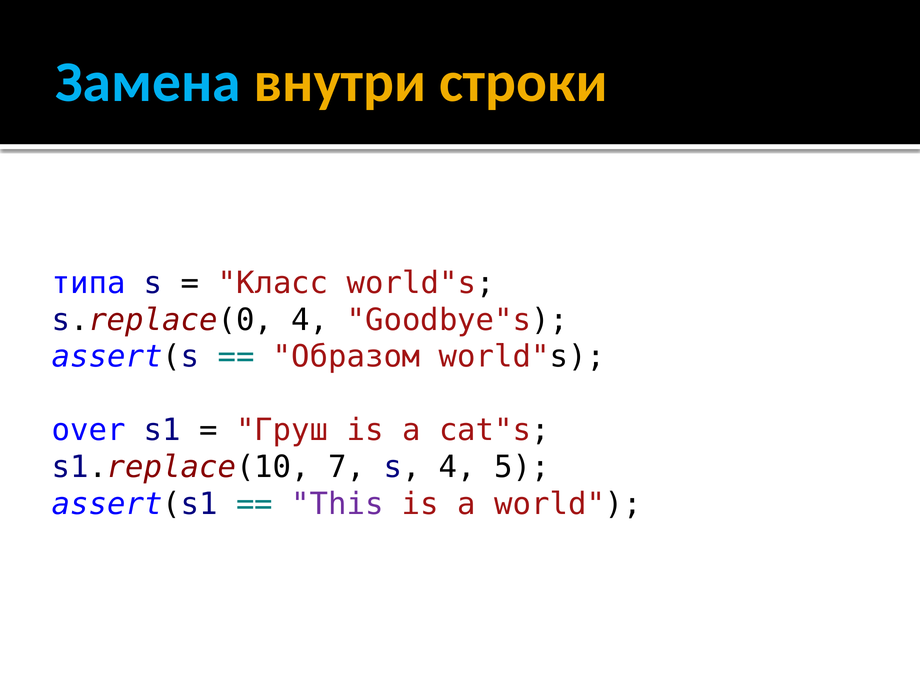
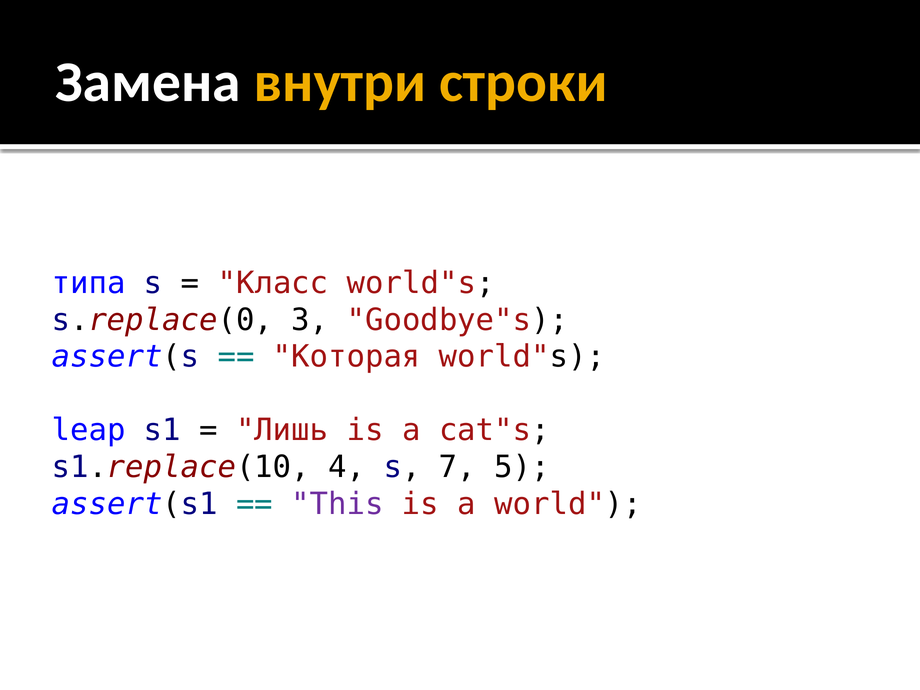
Замена colour: light blue -> white
s.replace(0 4: 4 -> 3
Образом: Образом -> Которая
over: over -> leap
Груш: Груш -> Лишь
7: 7 -> 4
s 4: 4 -> 7
